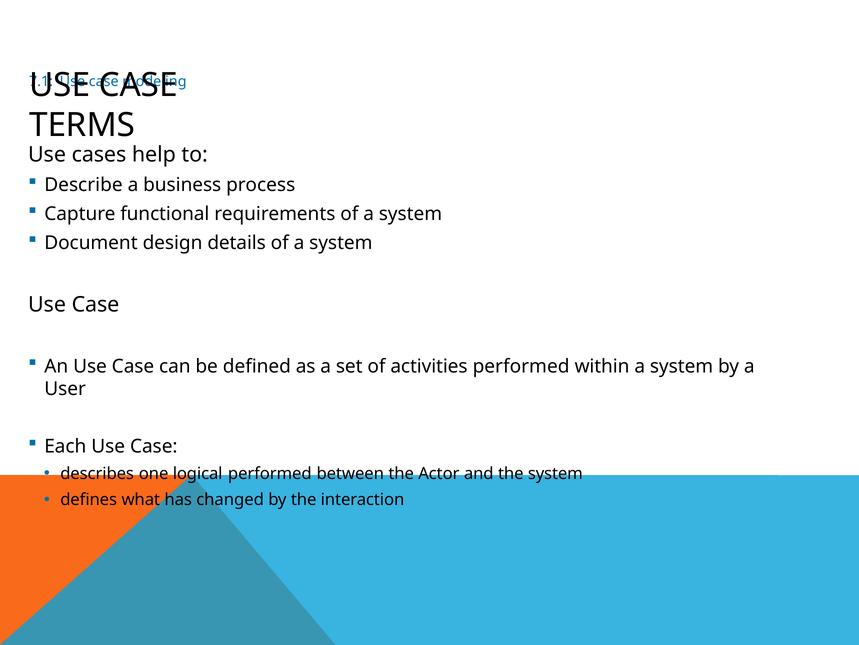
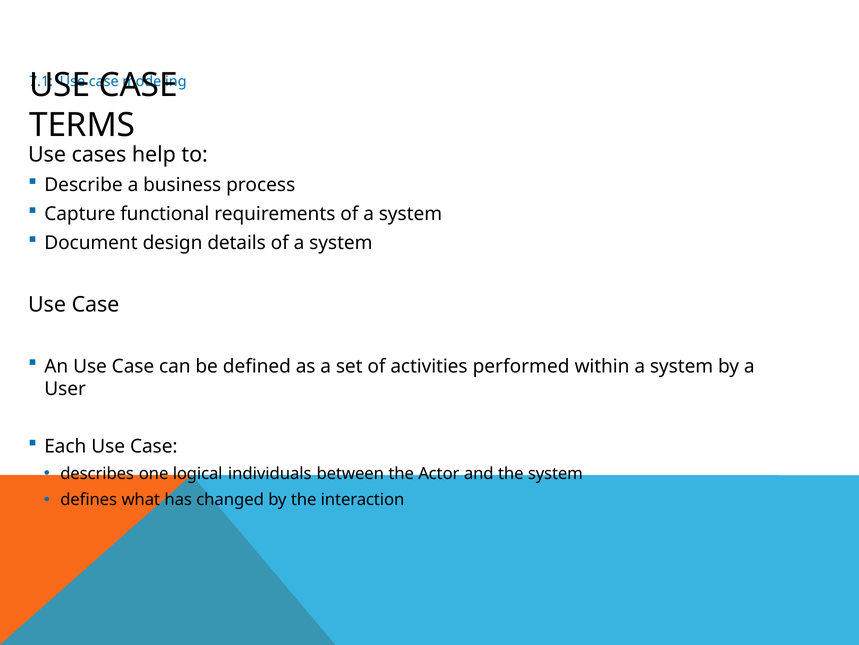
logical performed: performed -> individuals
